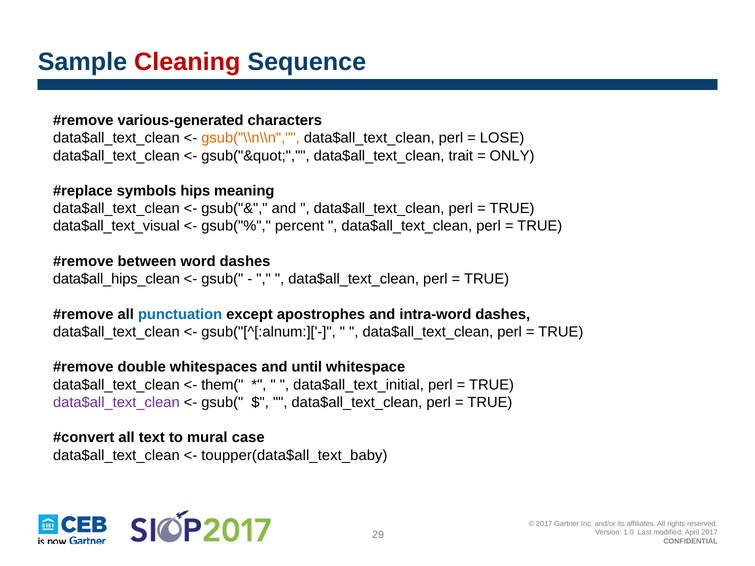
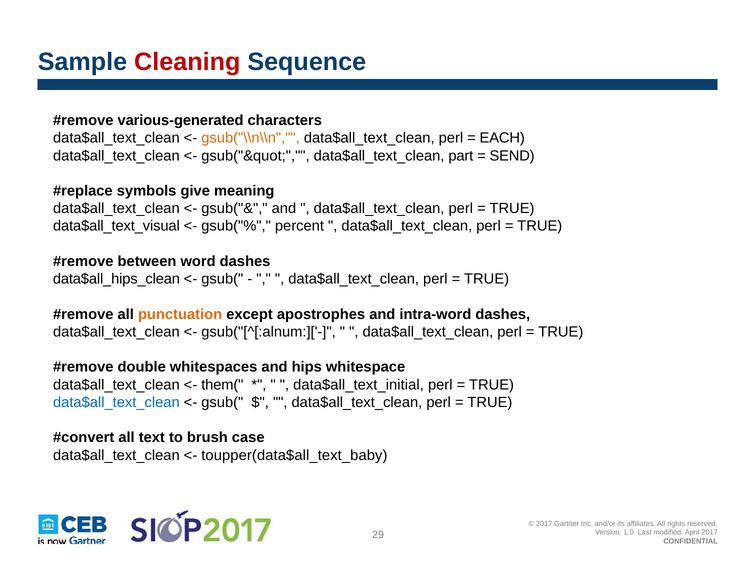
LOSE: LOSE -> EACH
trait: trait -> part
ONLY: ONLY -> SEND
hips: hips -> give
punctuation colour: blue -> orange
until: until -> hips
data$all_text_clean at (116, 402) colour: purple -> blue
mural: mural -> brush
